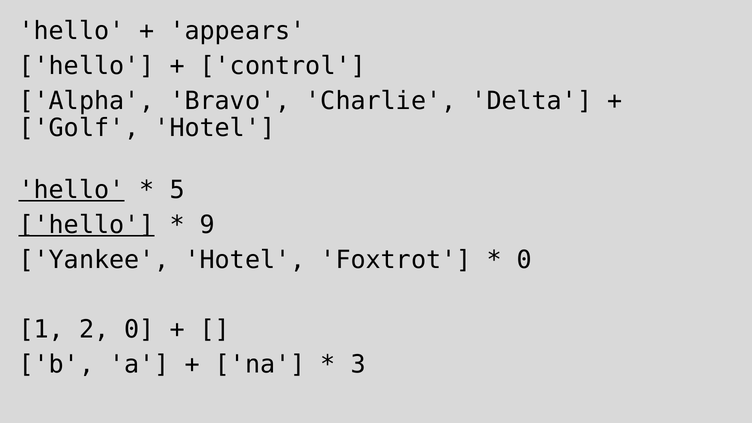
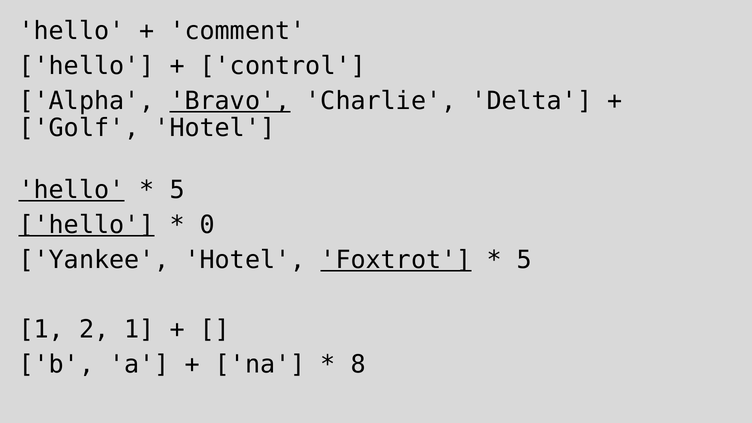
appears: appears -> comment
Bravo underline: none -> present
9: 9 -> 0
Foxtrot underline: none -> present
0 at (524, 260): 0 -> 5
2 0: 0 -> 1
3: 3 -> 8
